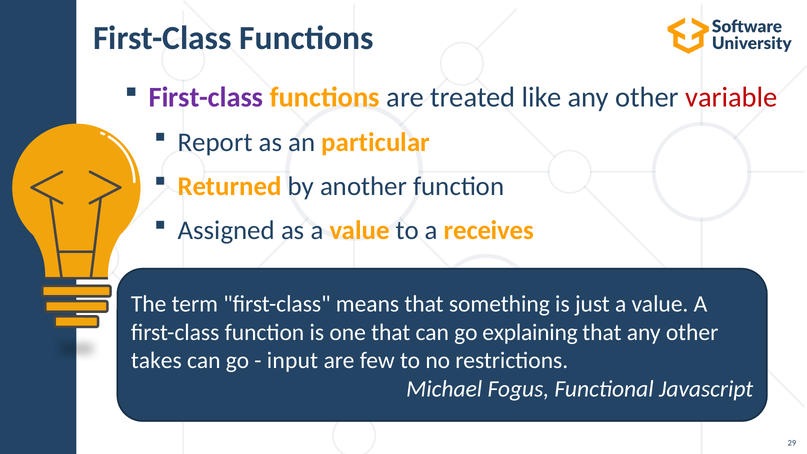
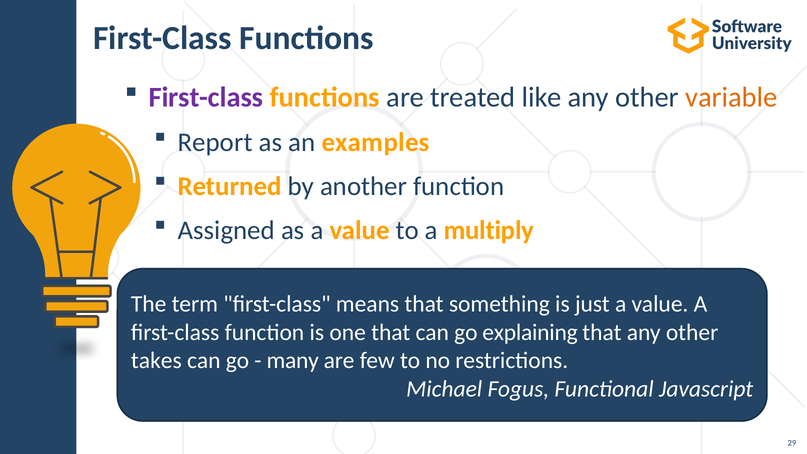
variable colour: red -> orange
particular: particular -> examples
receives: receives -> multiply
input: input -> many
